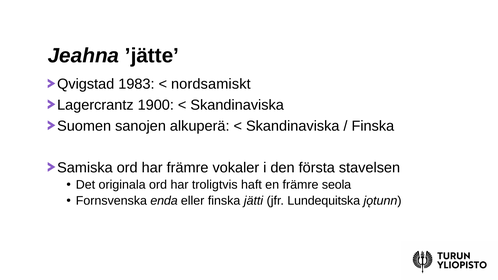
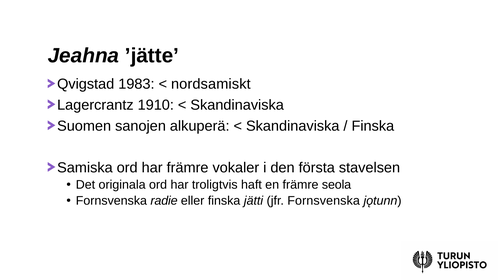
1900: 1900 -> 1910
enda: enda -> radie
jfr Lundequitska: Lundequitska -> Fornsvenska
